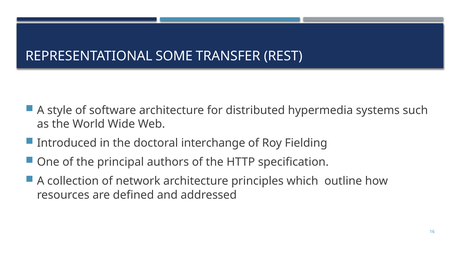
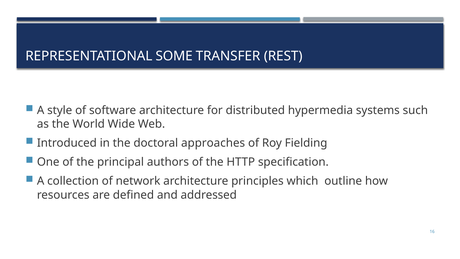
interchange: interchange -> approaches
